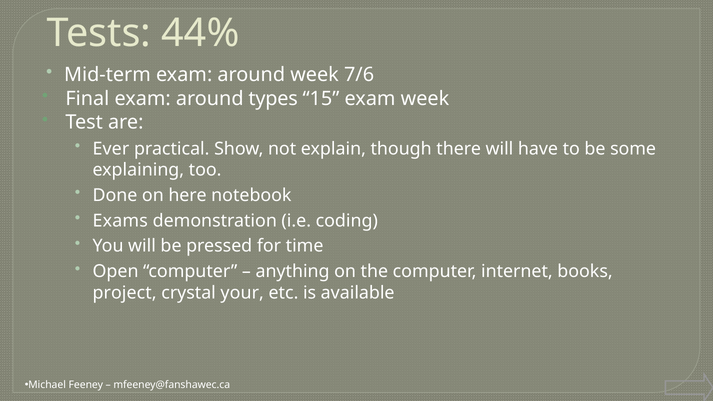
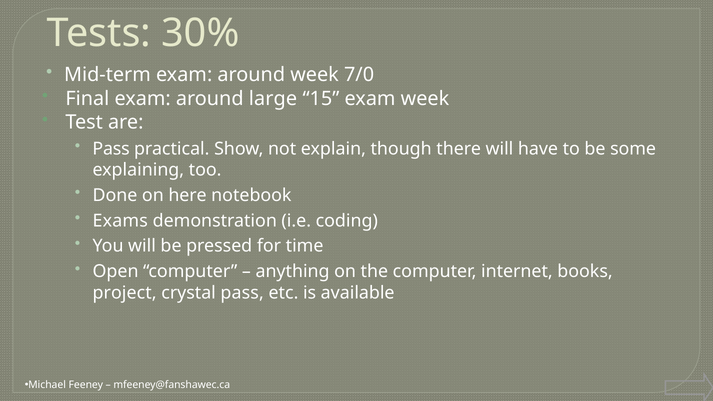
44%: 44% -> 30%
7/6: 7/6 -> 7/0
types: types -> large
Ever at (111, 149): Ever -> Pass
crystal your: your -> pass
